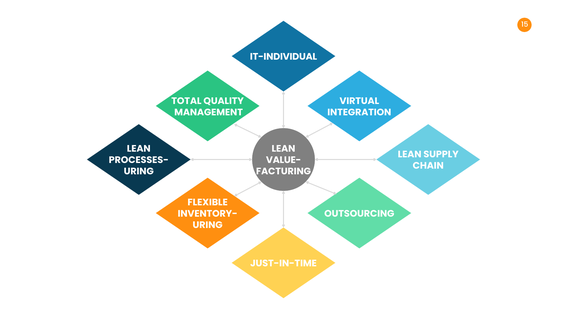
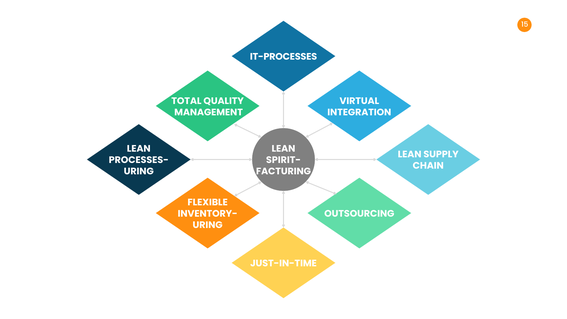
IT-INDIVIDUAL: IT-INDIVIDUAL -> IT-PROCESSES
VALUE-: VALUE- -> SPIRIT-
